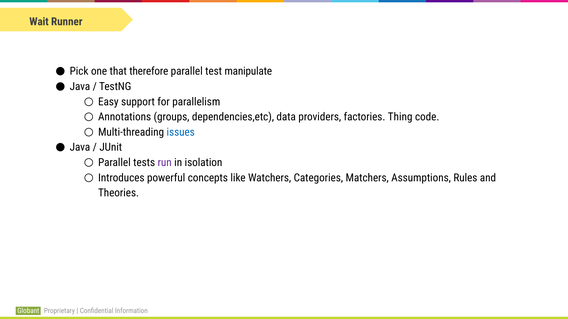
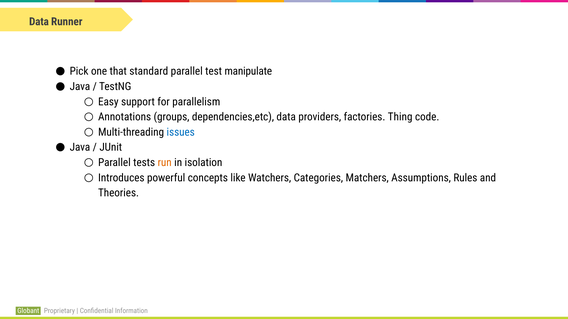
Wait at (39, 22): Wait -> Data
therefore: therefore -> standard
run colour: purple -> orange
